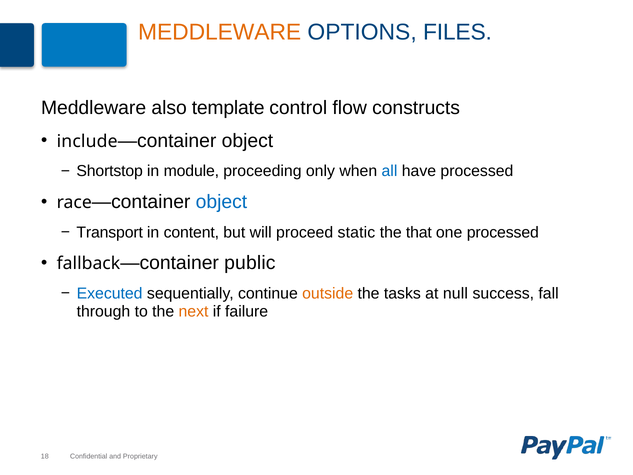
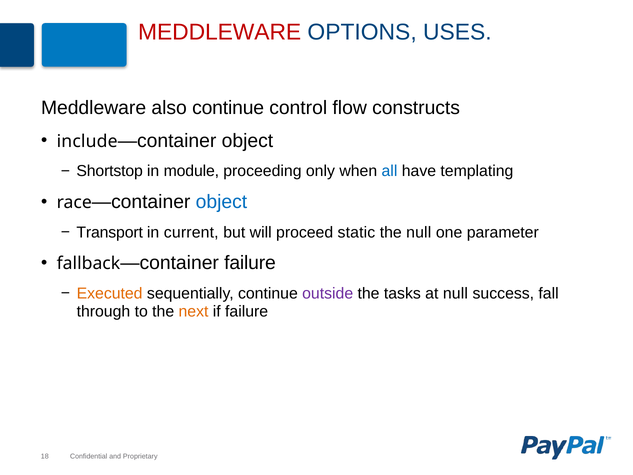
MEDDLEWARE at (220, 32) colour: orange -> red
FILES: FILES -> USES
also template: template -> continue
have processed: processed -> templating
content: content -> current
the that: that -> null
one processed: processed -> parameter
public at (250, 263): public -> failure
Executed colour: blue -> orange
outside colour: orange -> purple
